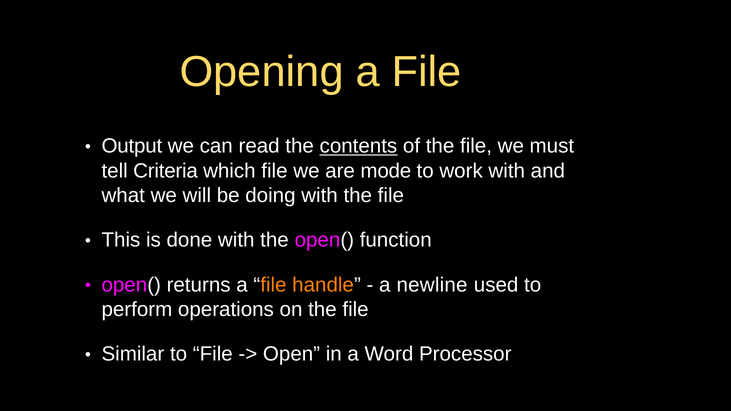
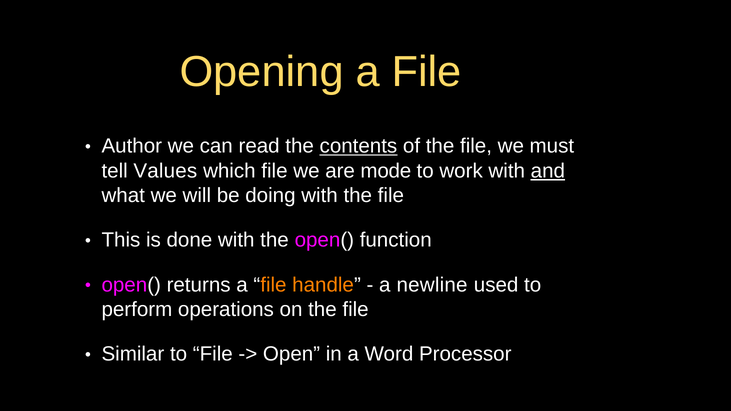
Output: Output -> Author
Criteria: Criteria -> Values
and underline: none -> present
